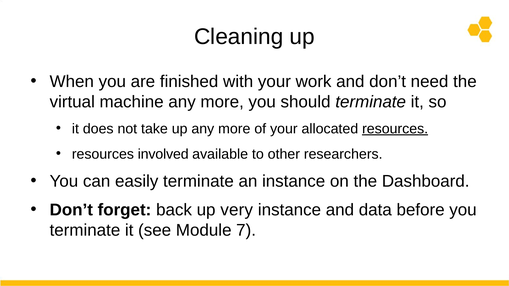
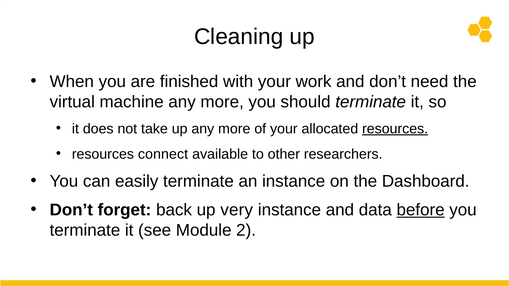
involved: involved -> connect
before underline: none -> present
7: 7 -> 2
